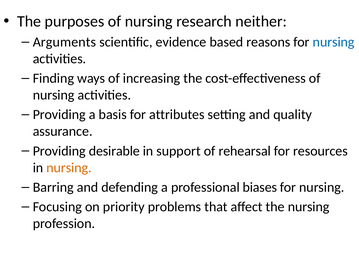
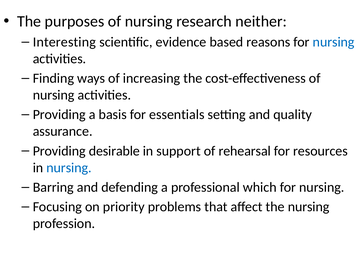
Arguments: Arguments -> Interesting
attributes: attributes -> essentials
nursing at (69, 168) colour: orange -> blue
biases: biases -> which
